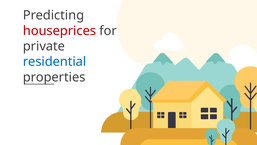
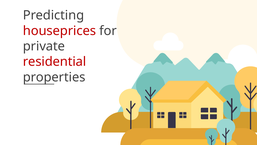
residential colour: blue -> red
